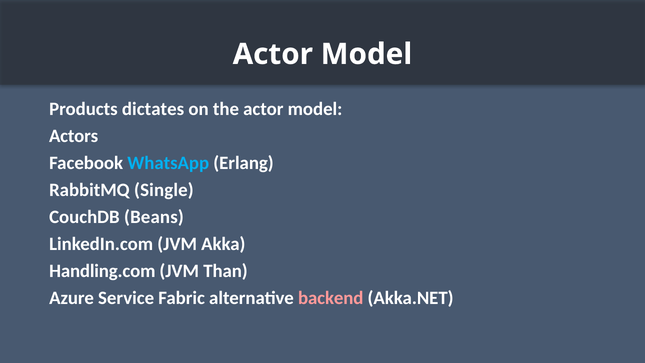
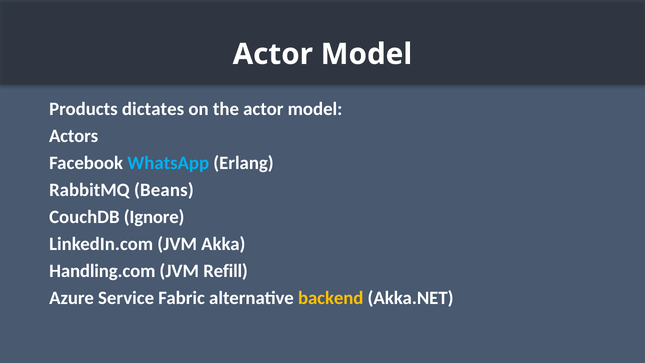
Single: Single -> Beans
Beans: Beans -> Ignore
Than: Than -> Refill
backend colour: pink -> yellow
